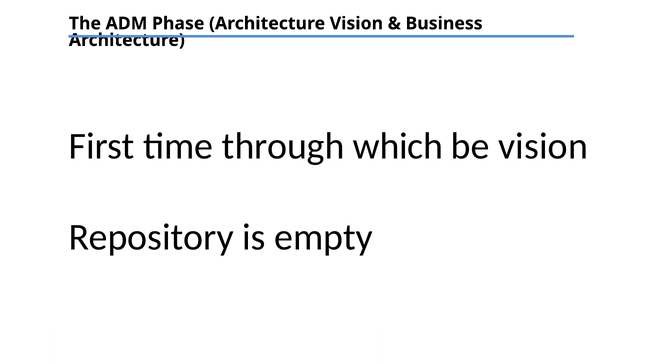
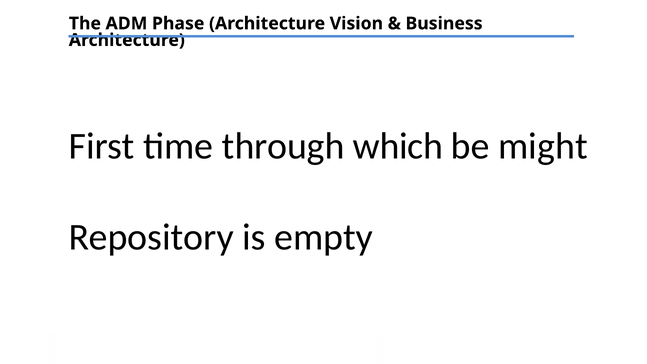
be vision: vision -> might
